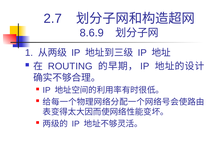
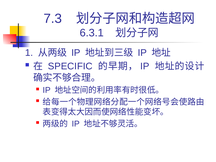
2.7: 2.7 -> 7.3
8.6.9: 8.6.9 -> 6.3.1
ROUTING: ROUTING -> SPECIFIC
